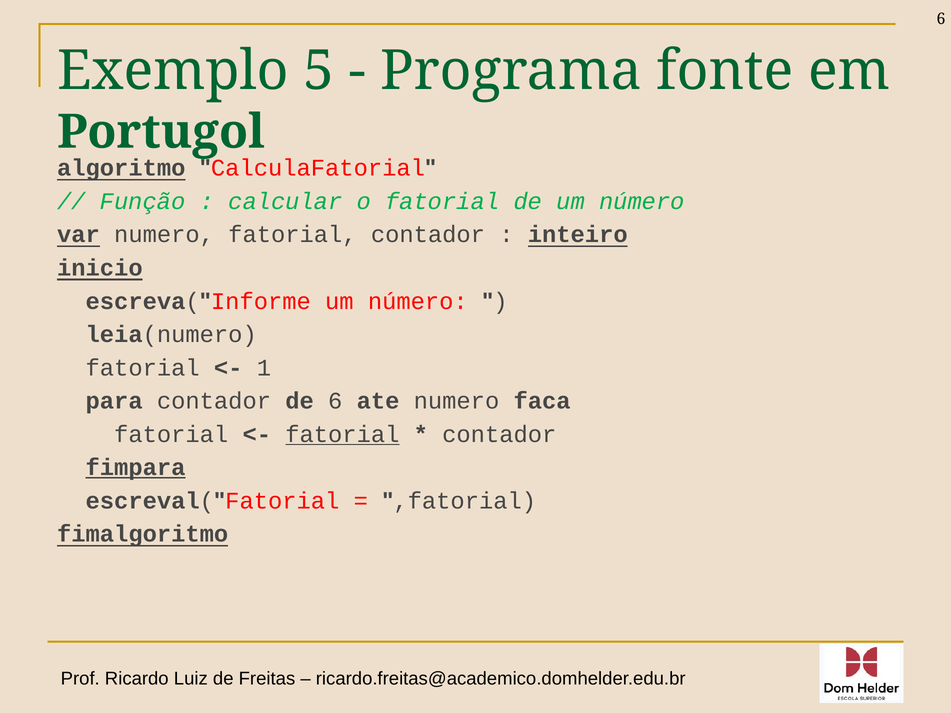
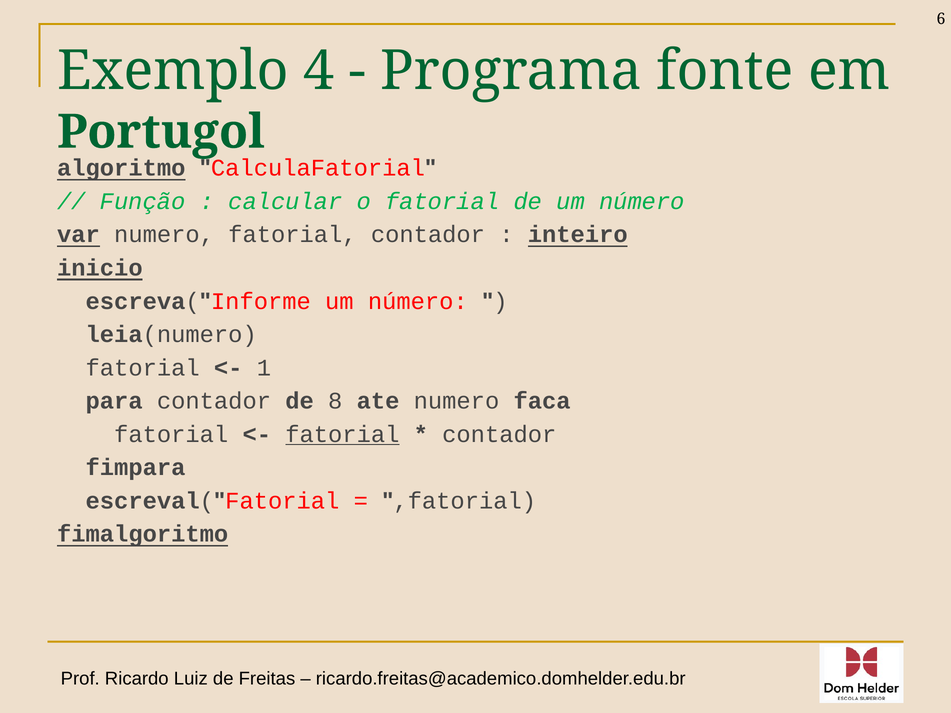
5: 5 -> 4
de 6: 6 -> 8
fimpara underline: present -> none
